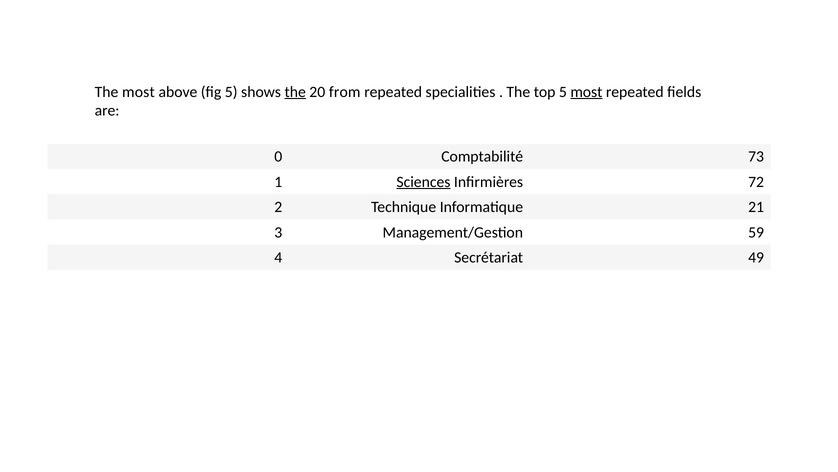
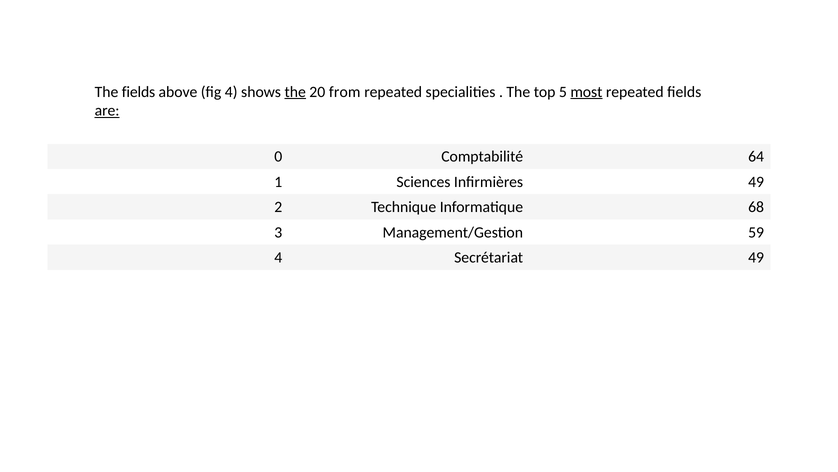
The most: most -> fields
fig 5: 5 -> 4
are underline: none -> present
73: 73 -> 64
Sciences underline: present -> none
Infirmières 72: 72 -> 49
21: 21 -> 68
